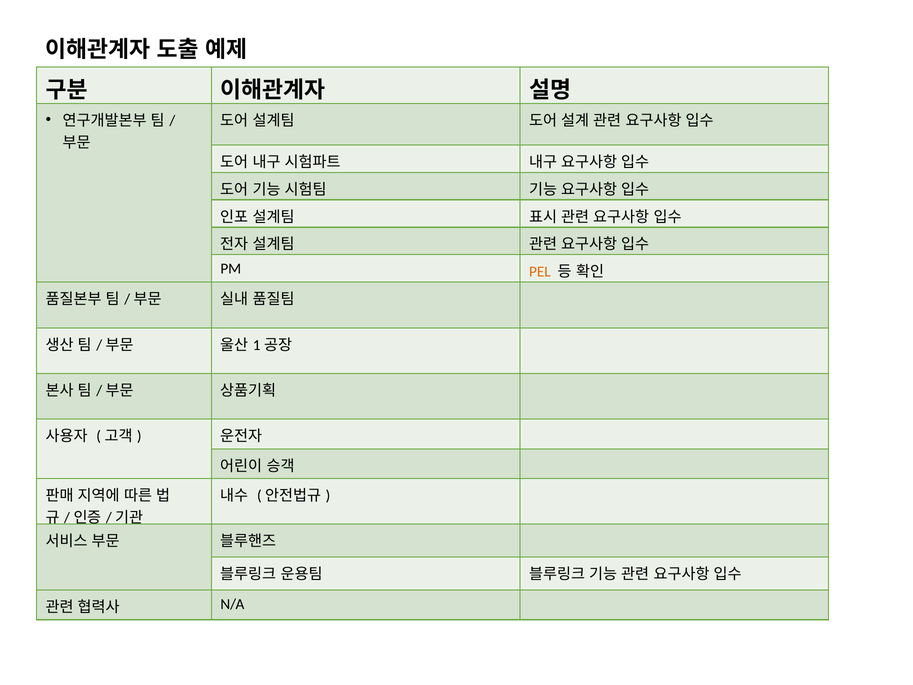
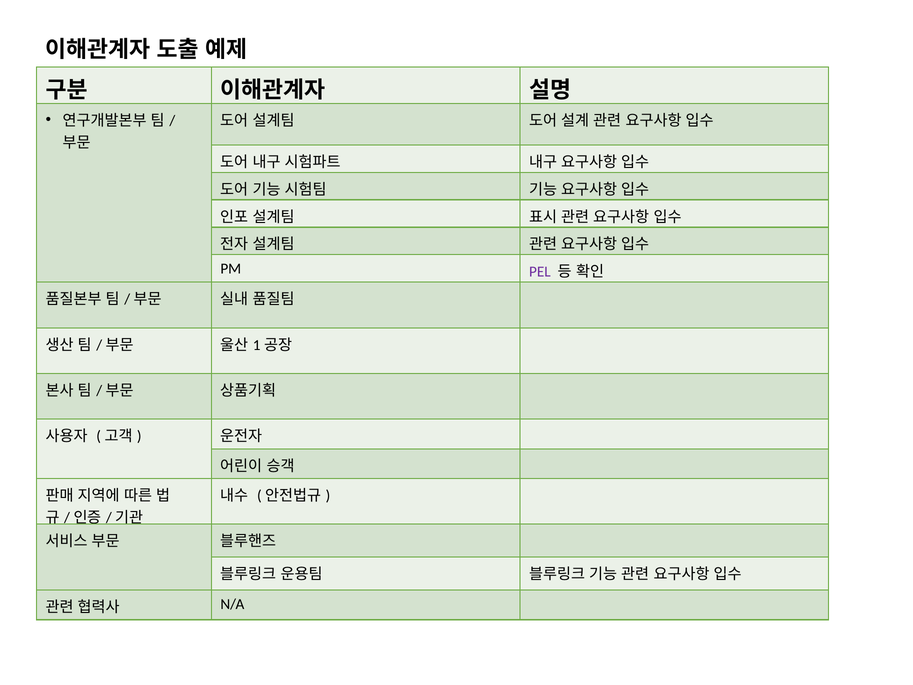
PEL colour: orange -> purple
